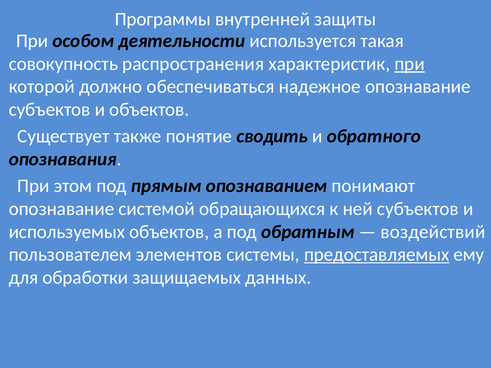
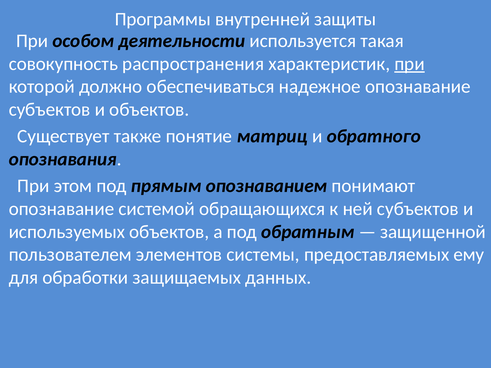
сводить: сводить -> матриц
воздействий: воздействий -> защищенной
предоставляемых underline: present -> none
